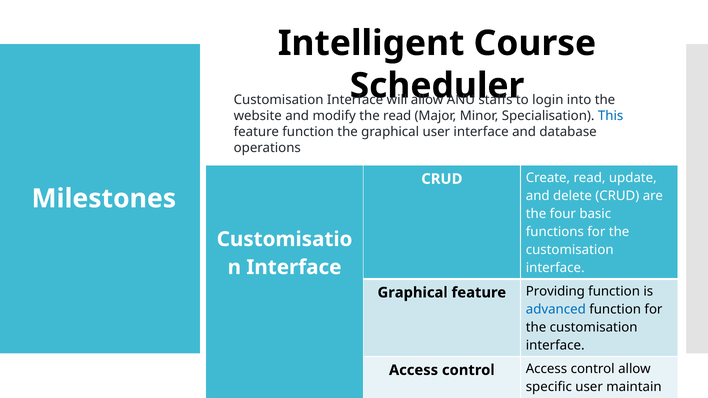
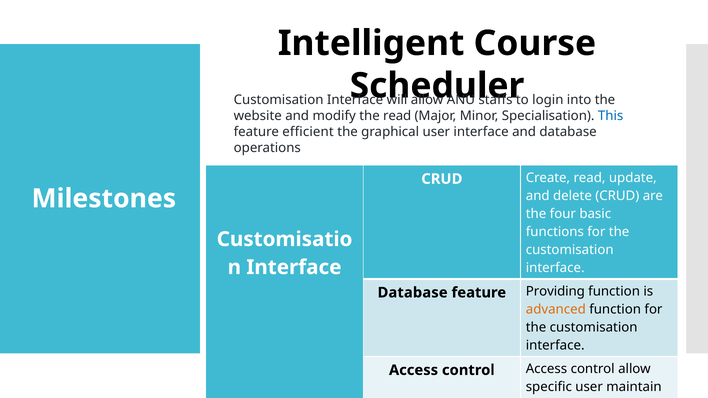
feature function: function -> efficient
Graphical at (413, 293): Graphical -> Database
advanced colour: blue -> orange
